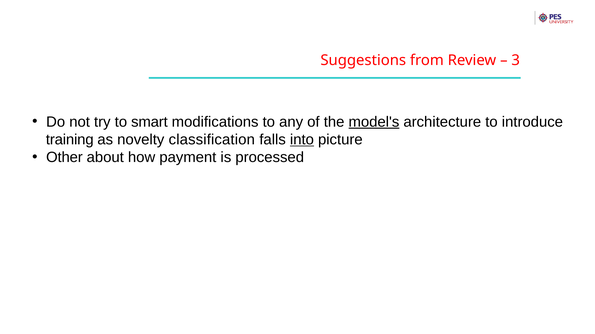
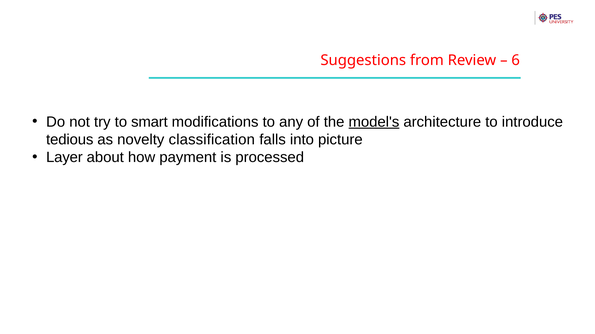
3: 3 -> 6
training: training -> tedious
into underline: present -> none
Other: Other -> Layer
